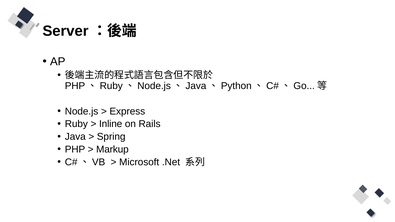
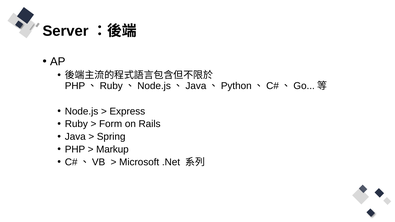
Inline: Inline -> Form
